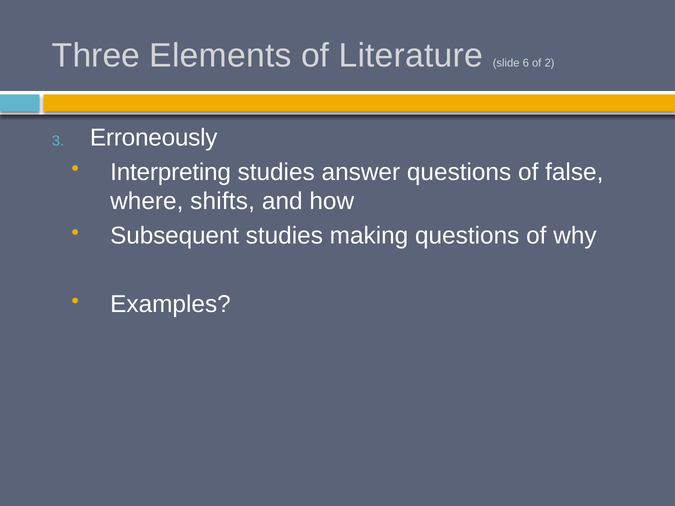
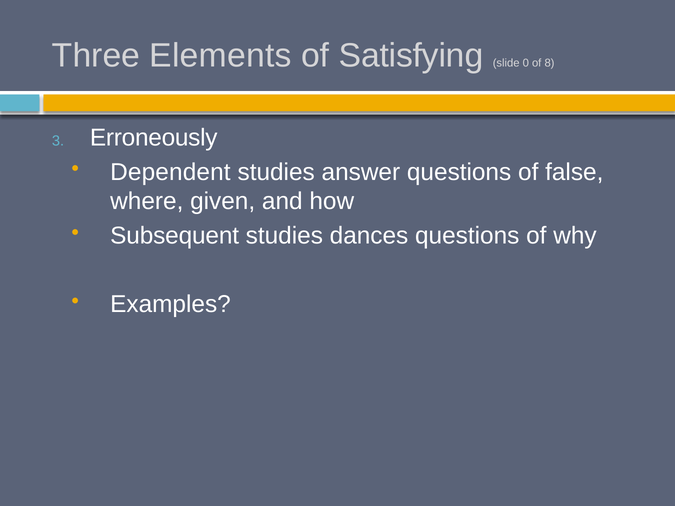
Literature: Literature -> Satisfying
6: 6 -> 0
2: 2 -> 8
Interpreting: Interpreting -> Dependent
shifts: shifts -> given
making: making -> dances
